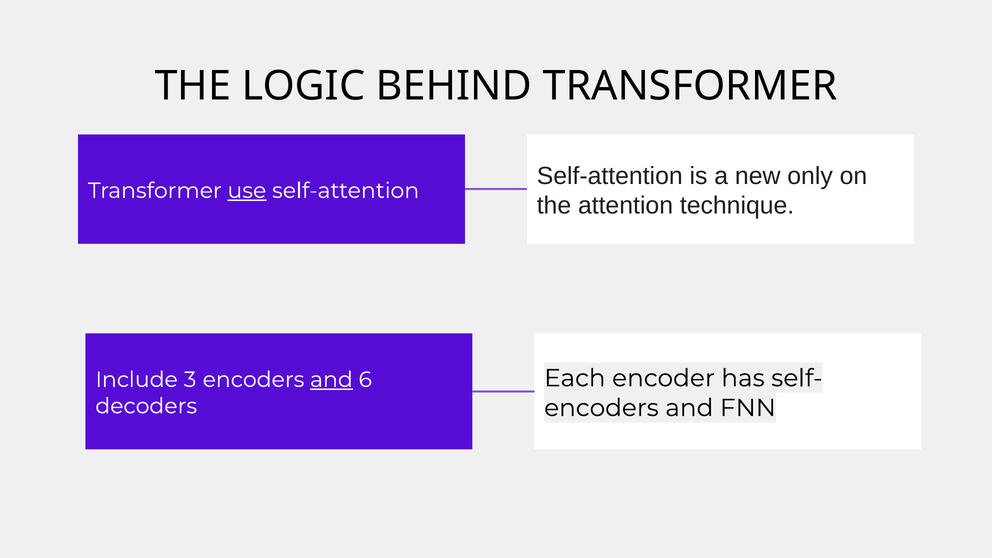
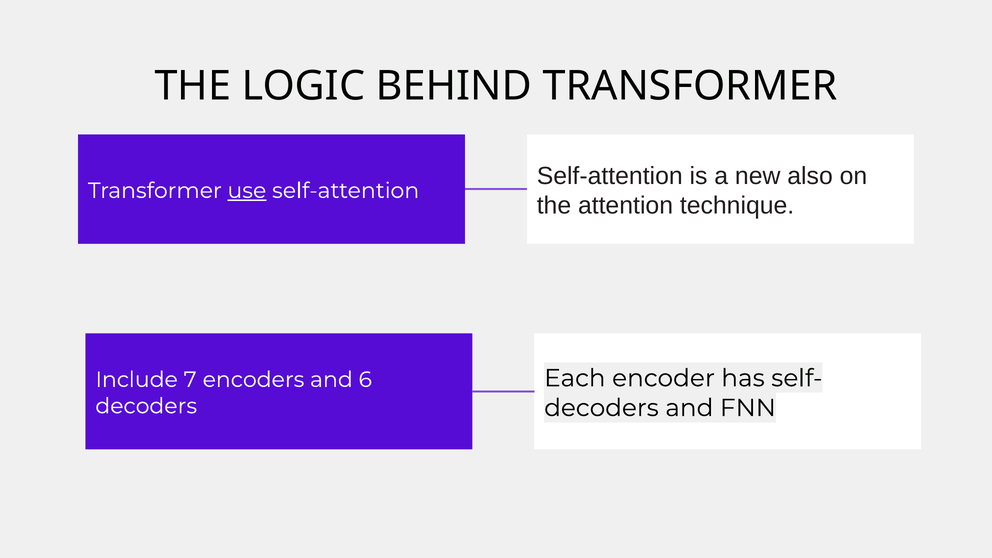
only: only -> also
3: 3 -> 7
and at (331, 380) underline: present -> none
encoders at (601, 408): encoders -> decoders
